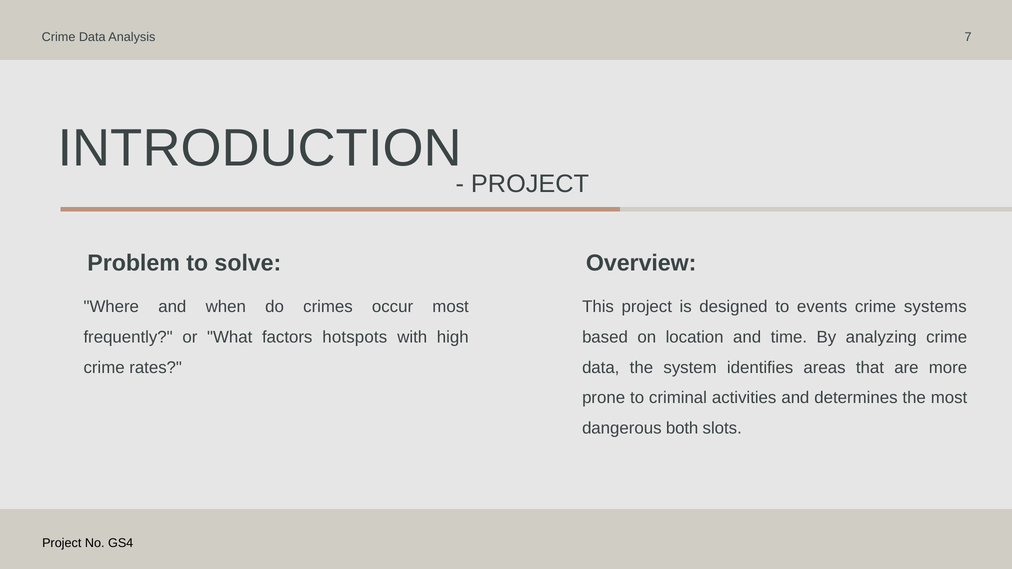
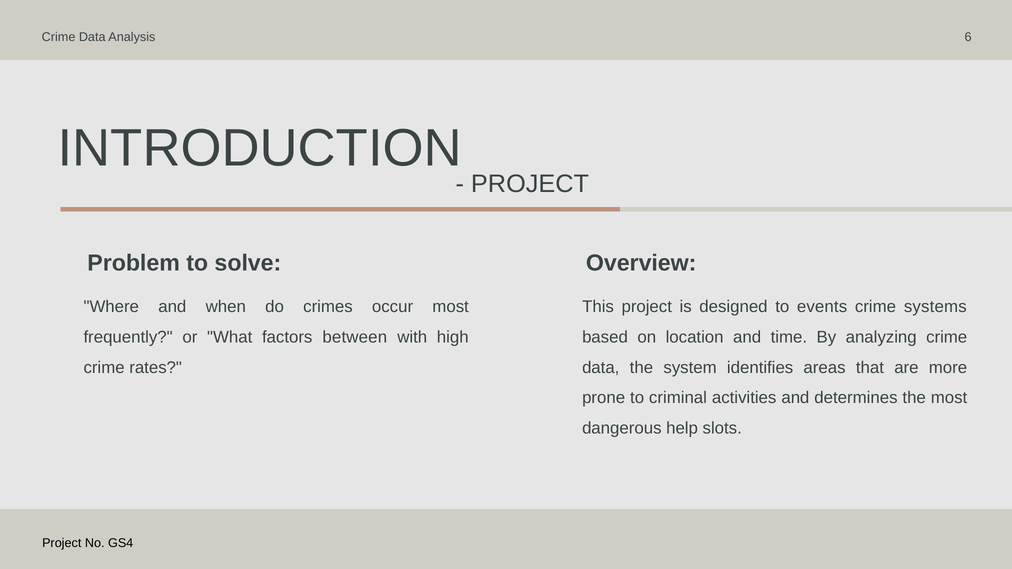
7: 7 -> 6
hotspots: hotspots -> between
both: both -> help
